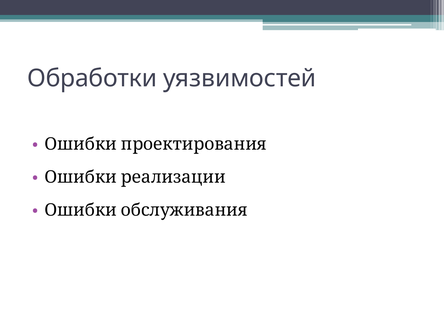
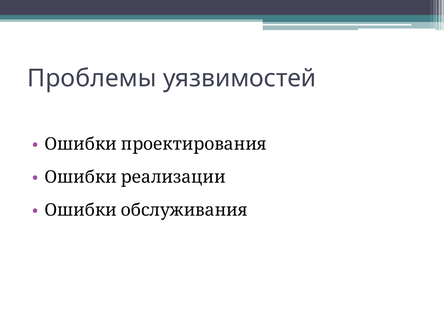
Обработки: Обработки -> Проблемы
